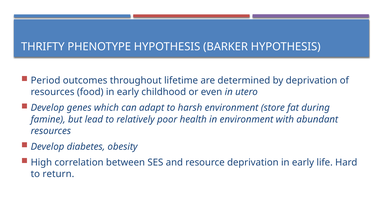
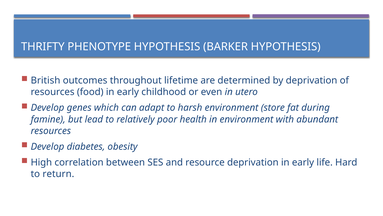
Period: Period -> British
